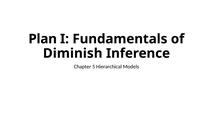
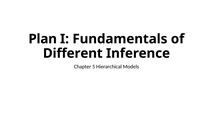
Diminish: Diminish -> Different
